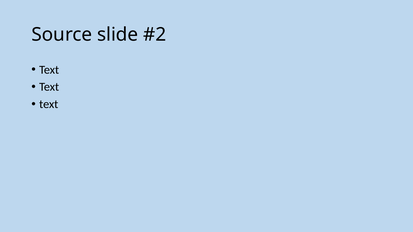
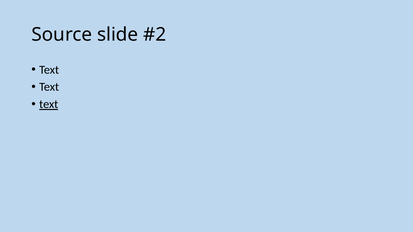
text at (49, 104) underline: none -> present
